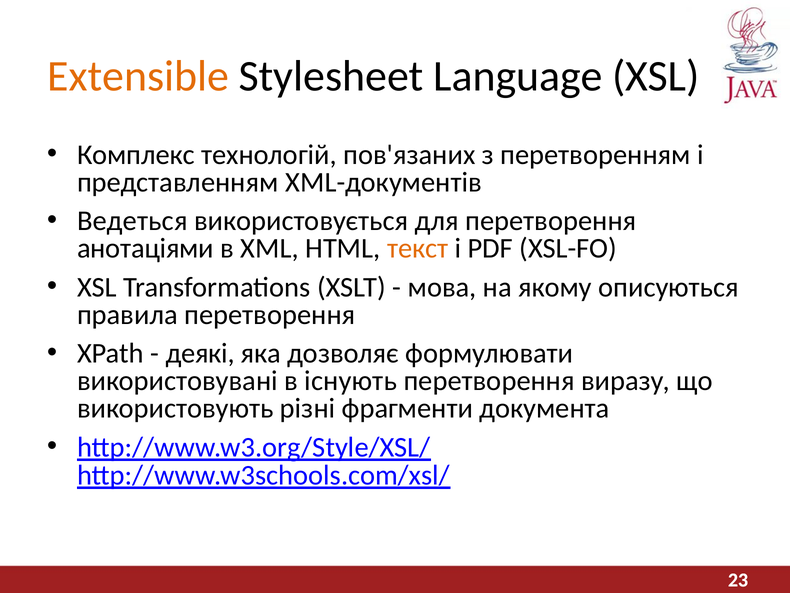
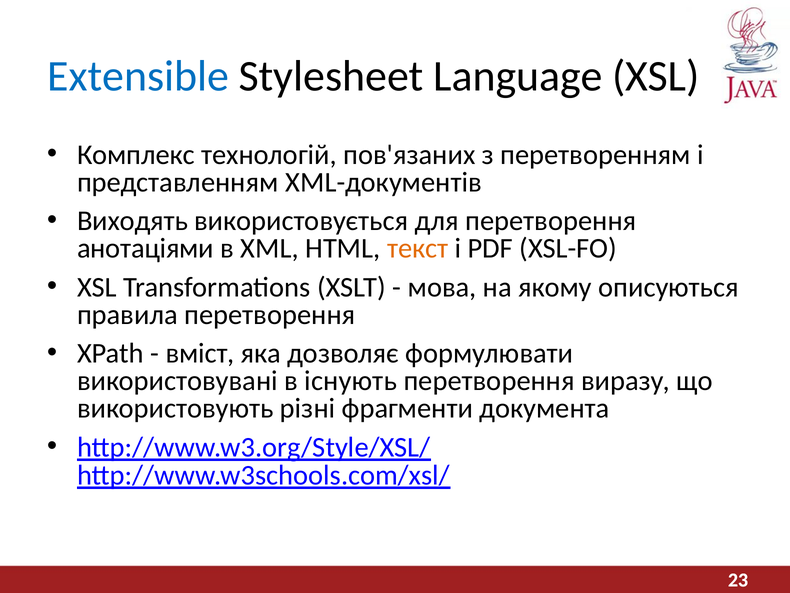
Extensible colour: orange -> blue
Ведеться: Ведеться -> Виходять
деякі: деякі -> вміст
